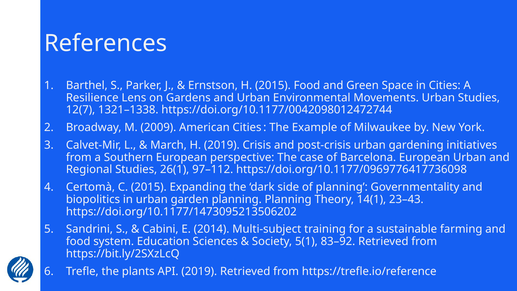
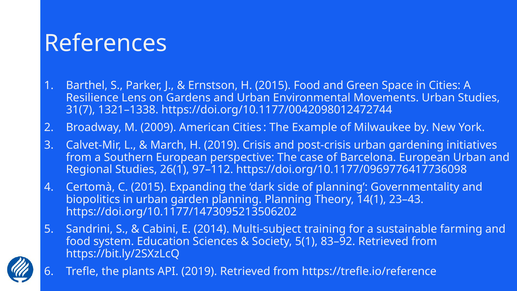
12(7: 12(7 -> 31(7
